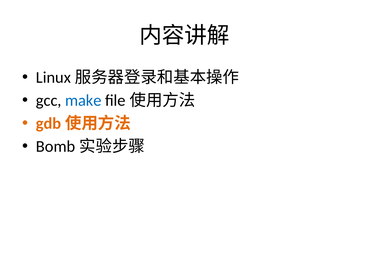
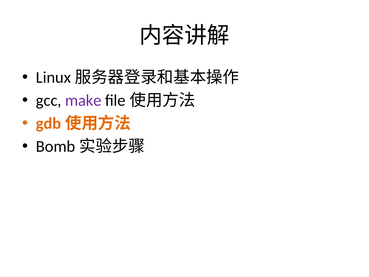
make colour: blue -> purple
